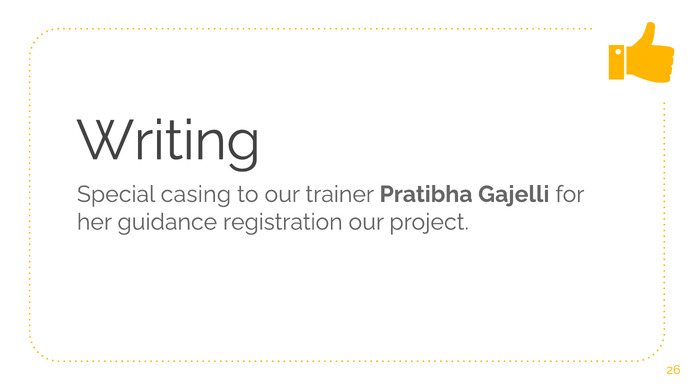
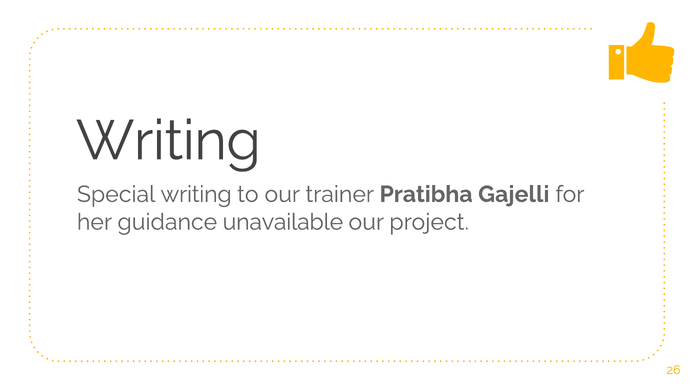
Special casing: casing -> writing
registration: registration -> unavailable
